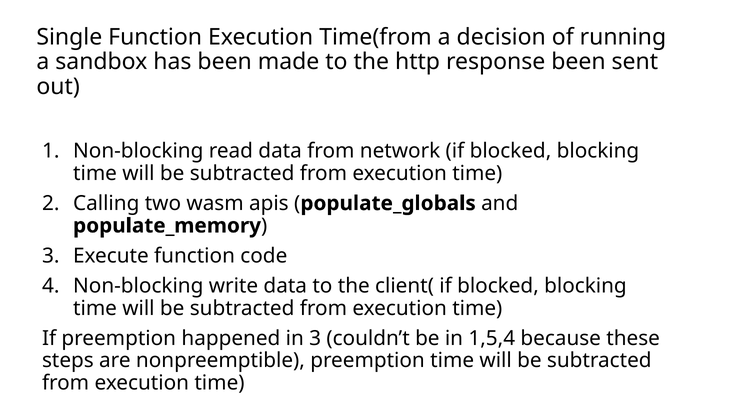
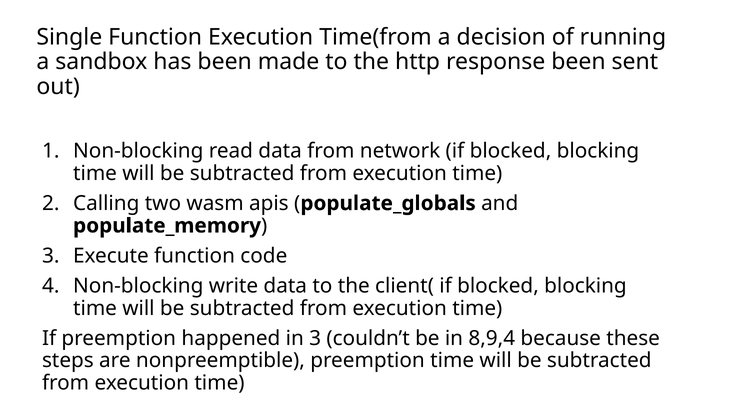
1,5,4: 1,5,4 -> 8,9,4
